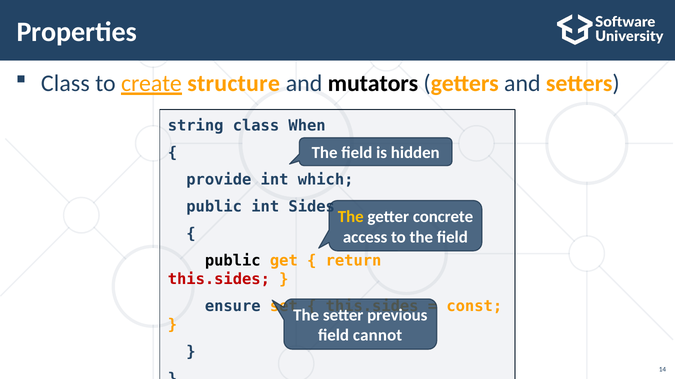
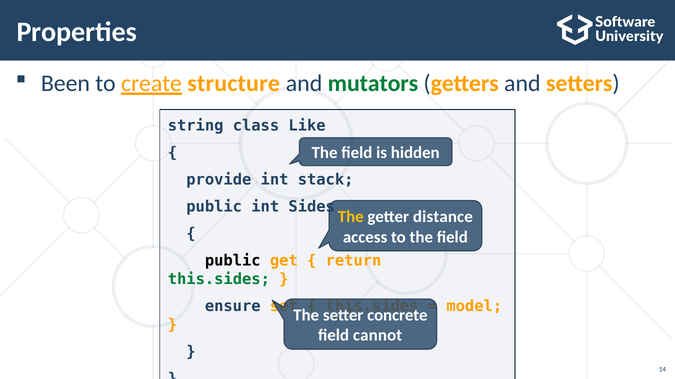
Class at (65, 84): Class -> Been
mutators colour: black -> green
When: When -> Like
which: which -> stack
concrete: concrete -> distance
this.sides at (219, 280) colour: red -> green
const: const -> model
previous: previous -> concrete
